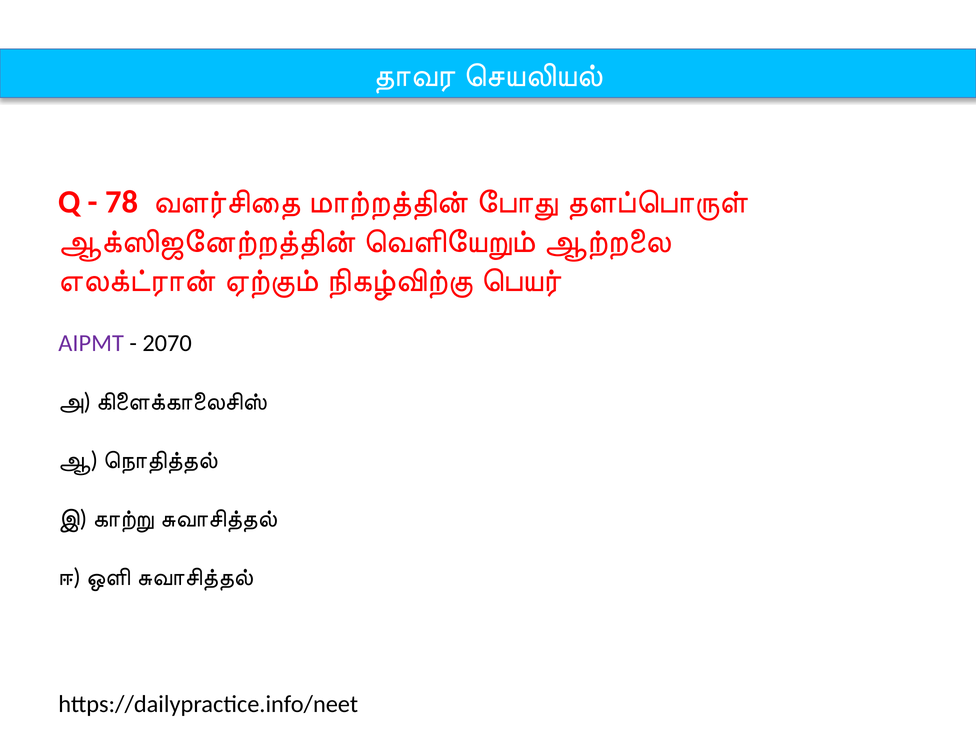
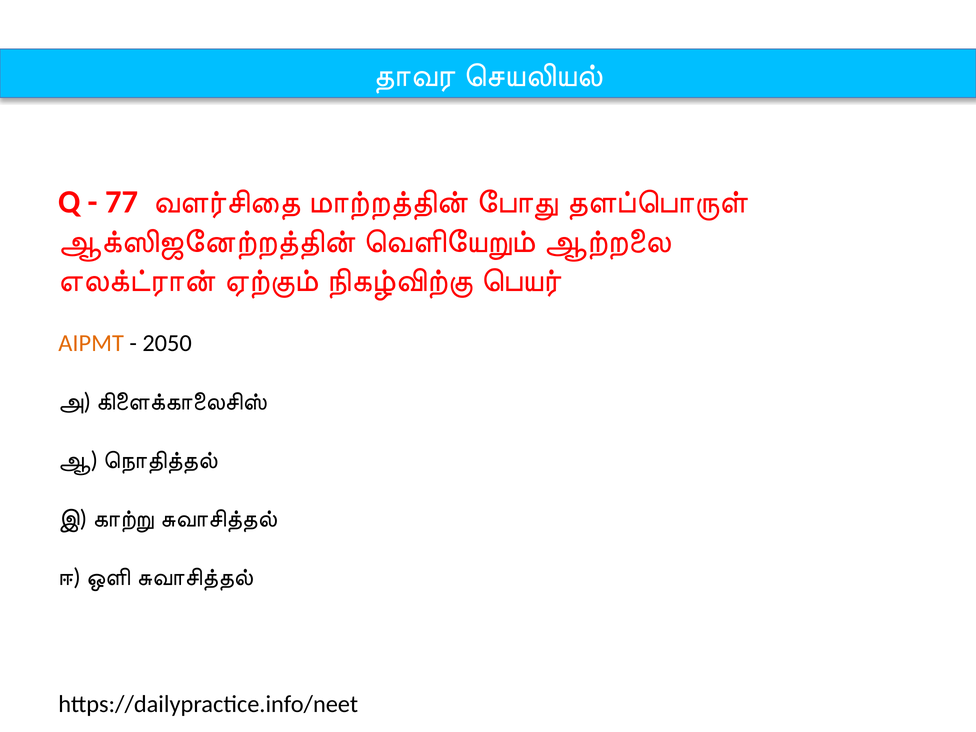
78: 78 -> 77
AIPMT colour: purple -> orange
2070: 2070 -> 2050
